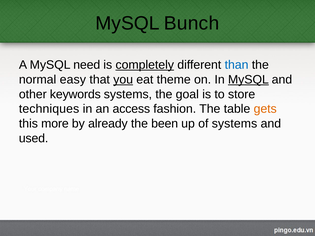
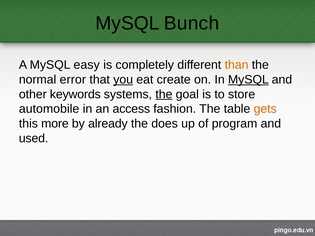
need: need -> easy
completely underline: present -> none
than colour: blue -> orange
easy: easy -> error
theme: theme -> create
the at (164, 94) underline: none -> present
techniques: techniques -> automobile
been: been -> does
of systems: systems -> program
